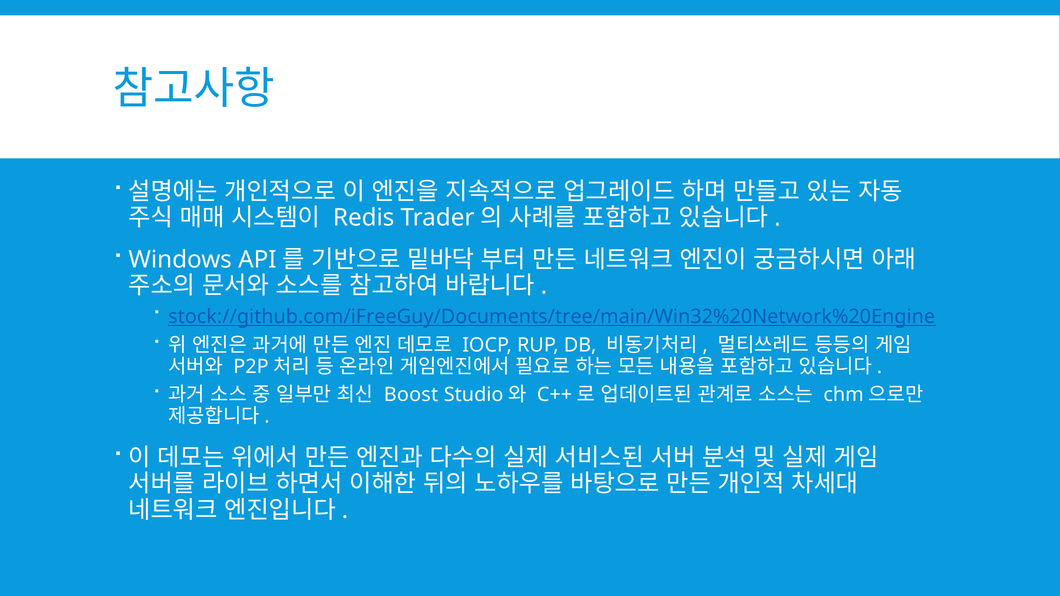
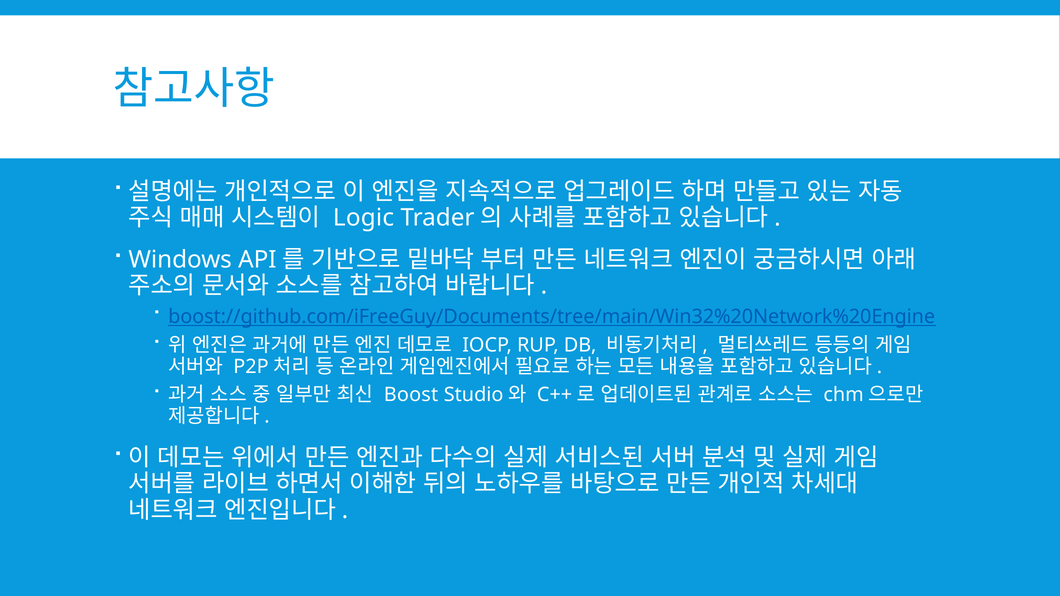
Redis: Redis -> Logic
stock://github.com/iFreeGuy/Documents/tree/main/Win32%20Network%20Engine: stock://github.com/iFreeGuy/Documents/tree/main/Win32%20Network%20Engine -> boost://github.com/iFreeGuy/Documents/tree/main/Win32%20Network%20Engine
